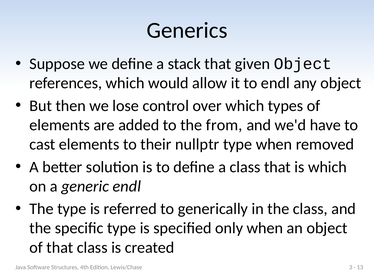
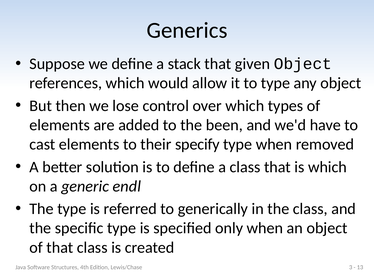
to endl: endl -> type
from: from -> been
nullptr: nullptr -> specify
